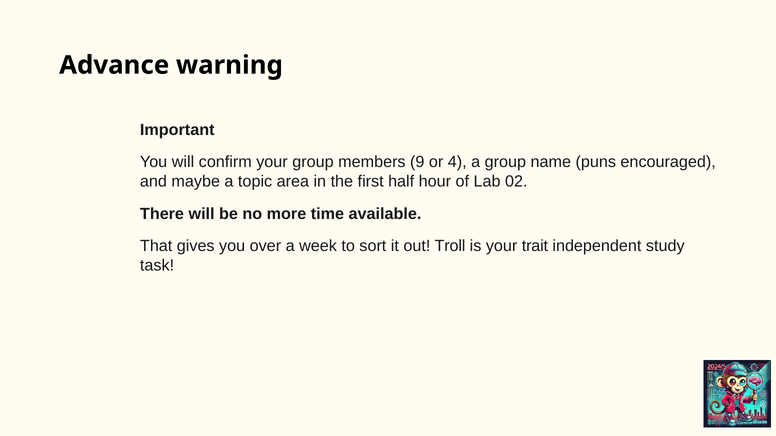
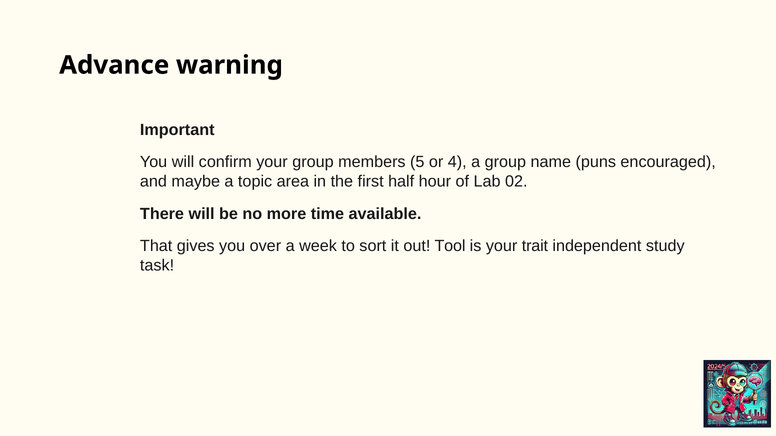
9: 9 -> 5
Troll: Troll -> Tool
